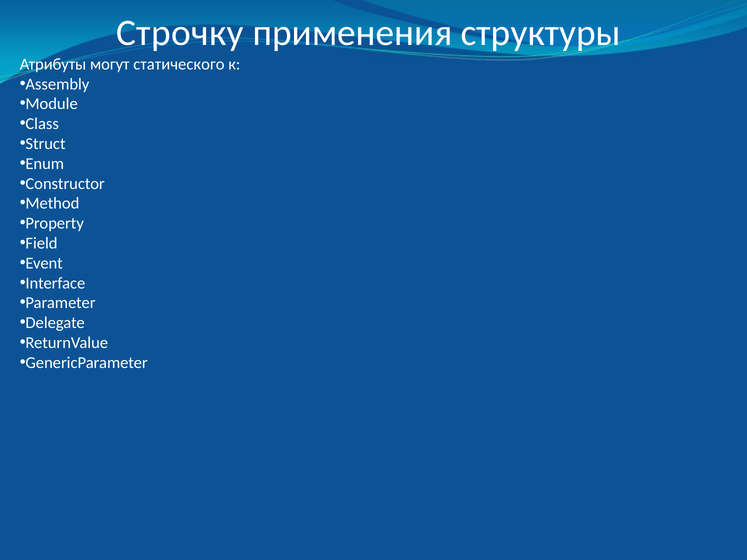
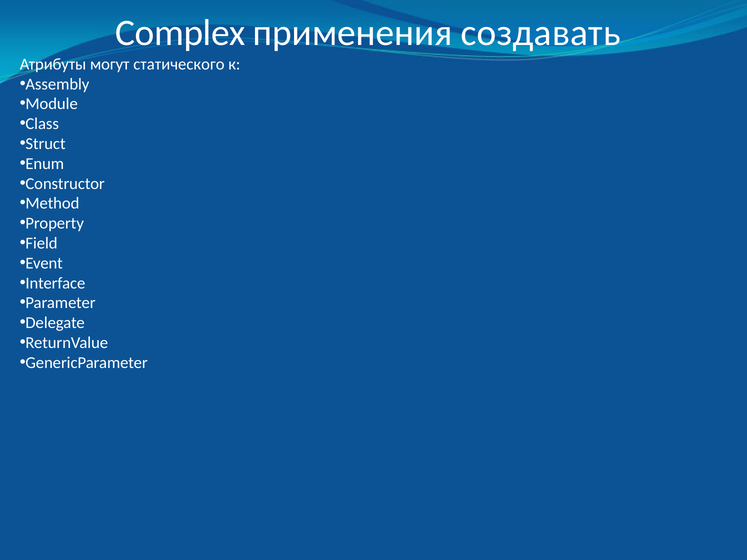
Строчку: Строчку -> Complex
структуры: структуры -> создавать
